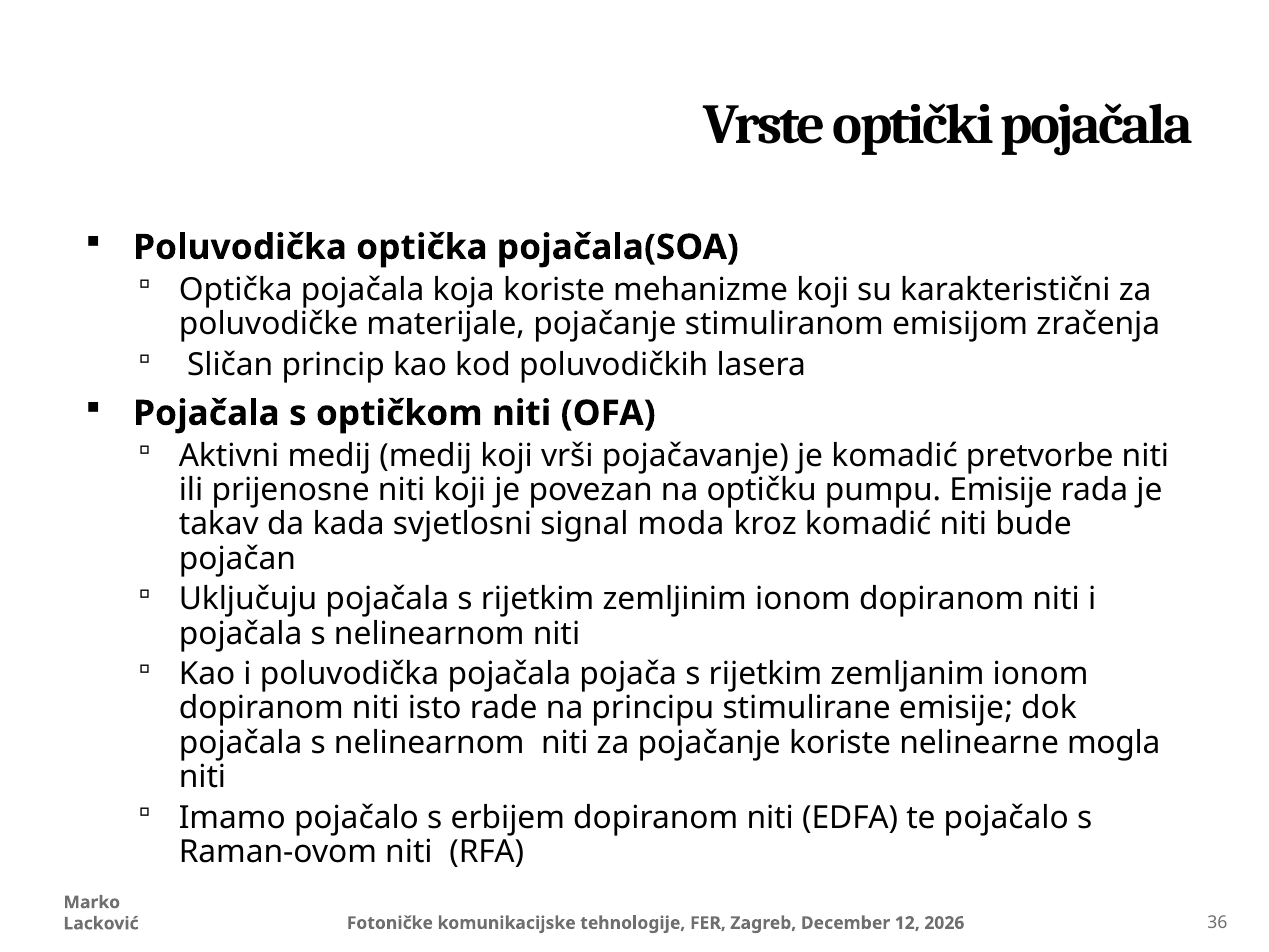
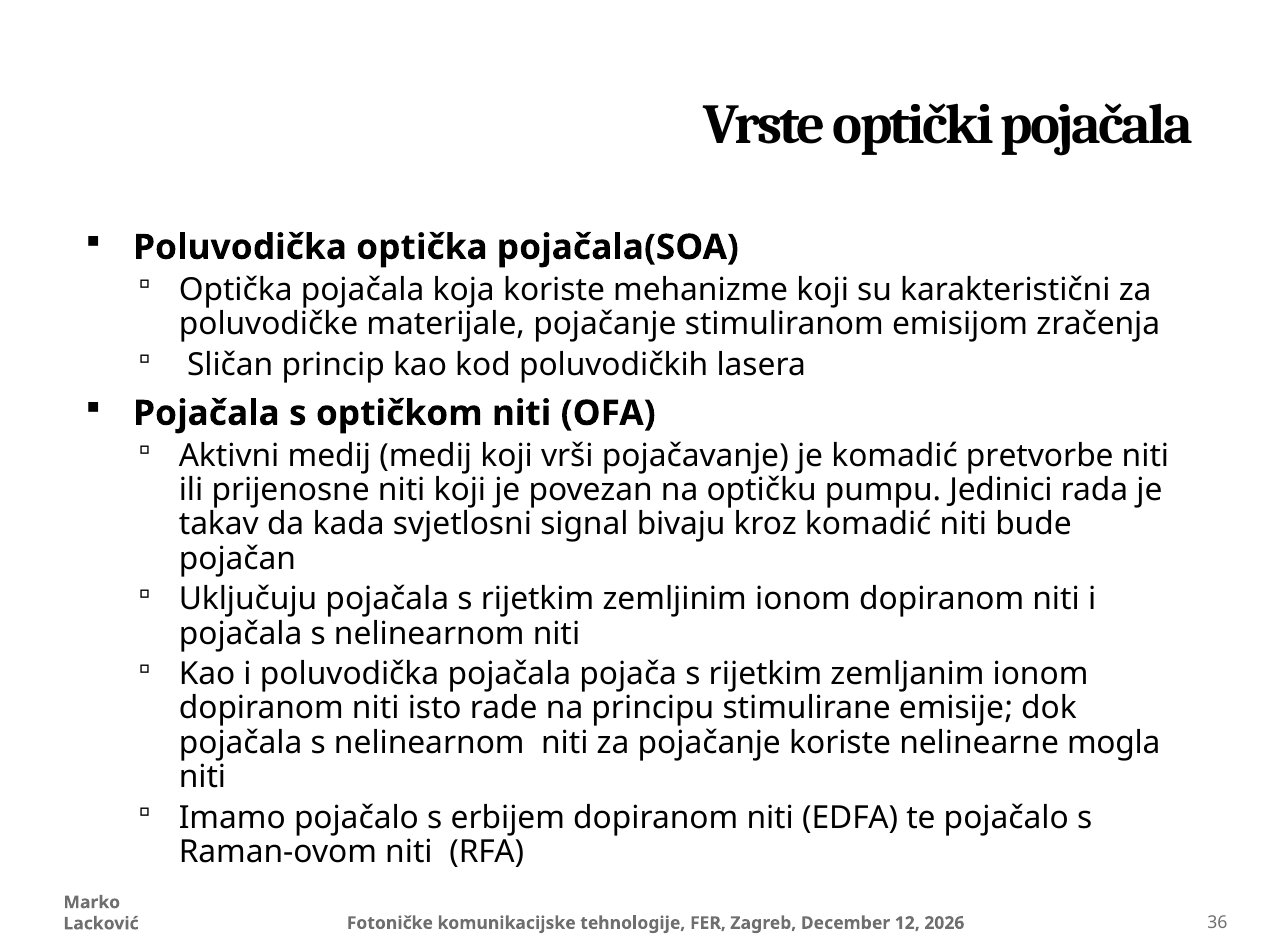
pumpu Emisije: Emisije -> Jedinici
moda: moda -> bivaju
